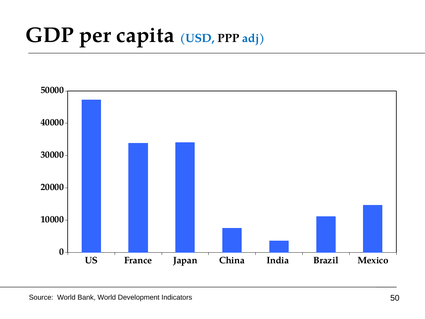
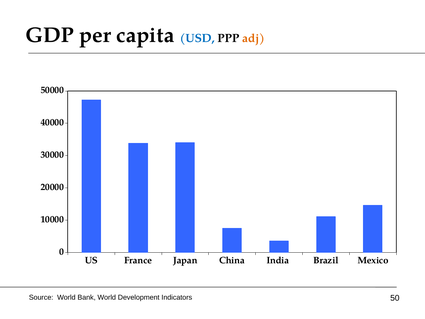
adj colour: blue -> orange
